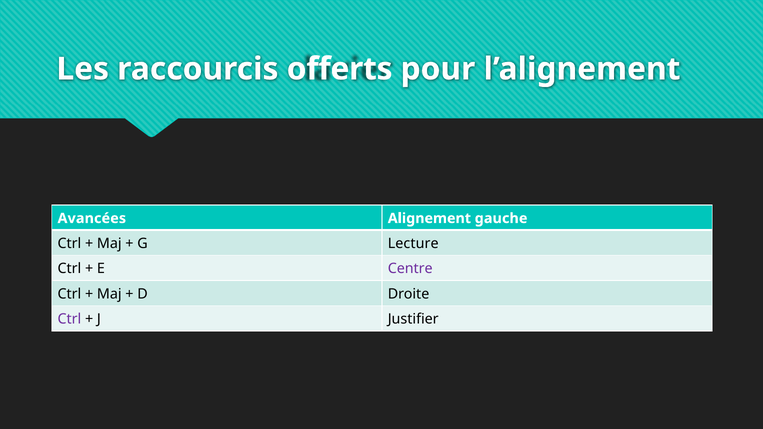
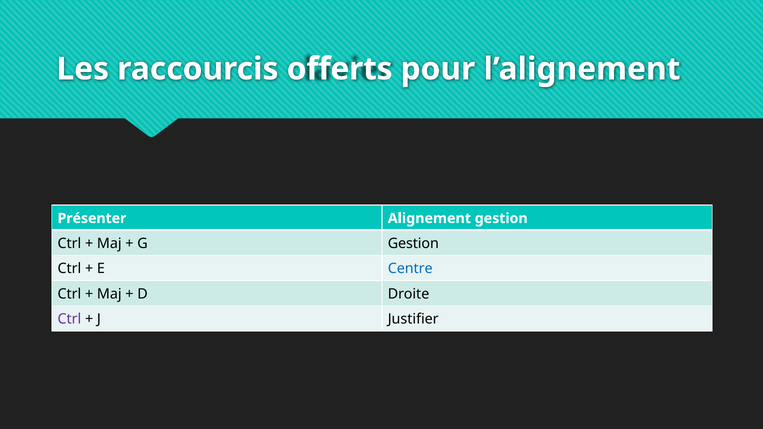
Avancées: Avancées -> Présenter
Alignement gauche: gauche -> gestion
G Lecture: Lecture -> Gestion
Centre colour: purple -> blue
